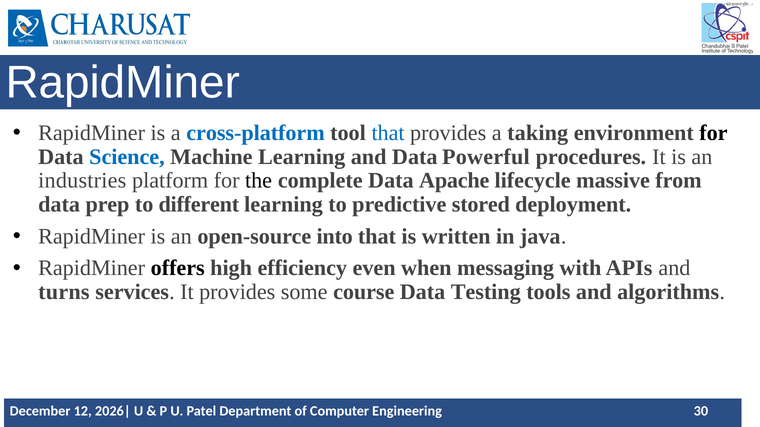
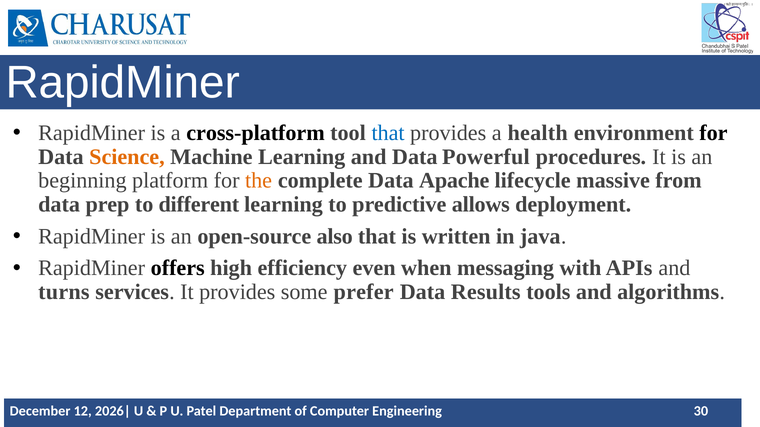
cross-platform colour: blue -> black
taking: taking -> health
Science colour: blue -> orange
industries: industries -> beginning
the colour: black -> orange
stored: stored -> allows
into: into -> also
course: course -> prefer
Testing: Testing -> Results
